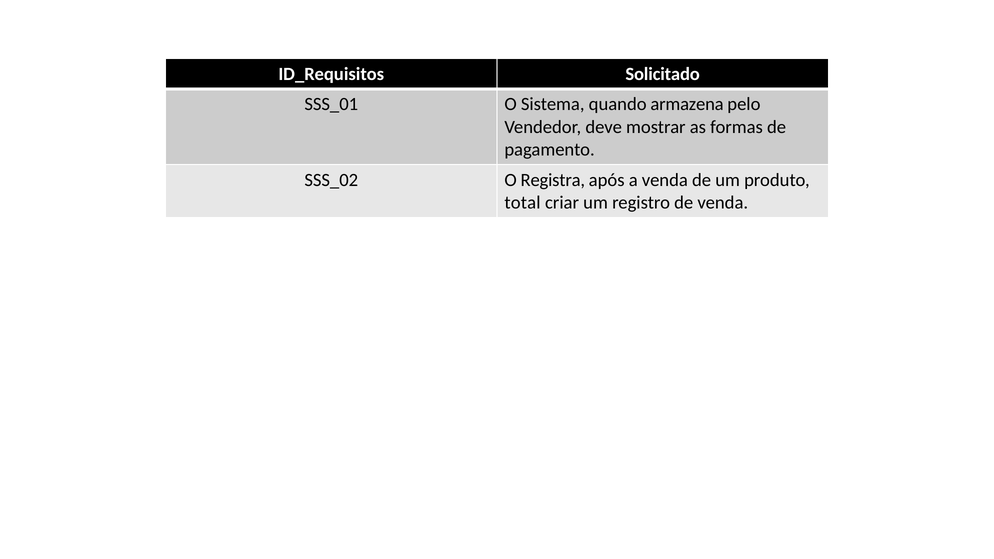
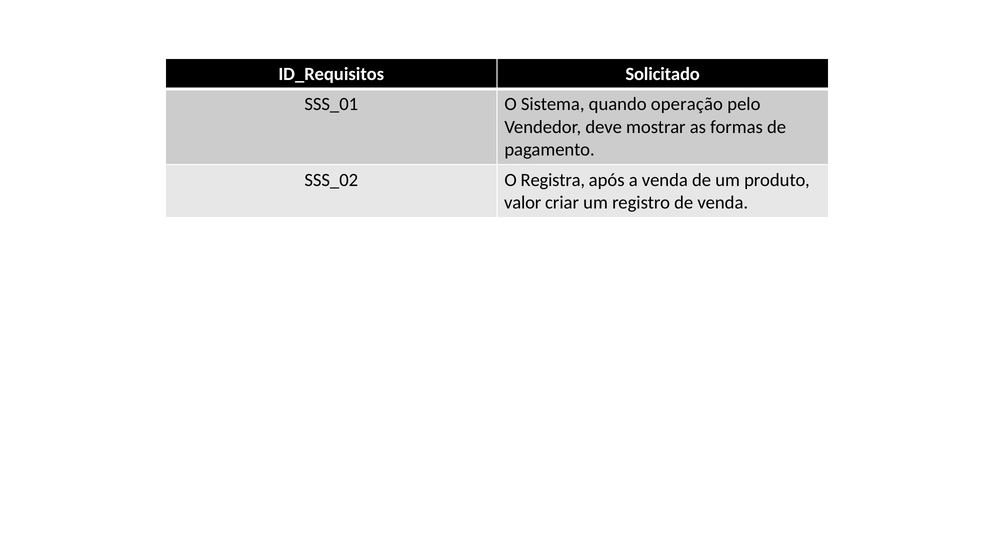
armazena: armazena -> operação
total: total -> valor
